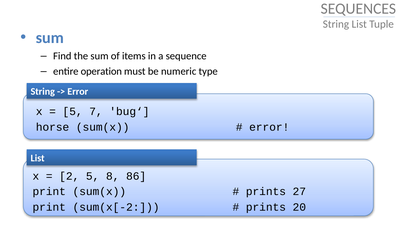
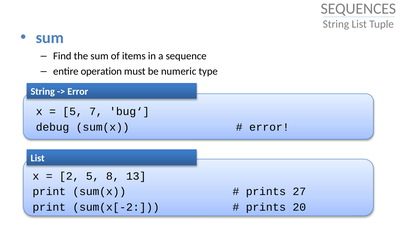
horse: horse -> debug
86: 86 -> 13
